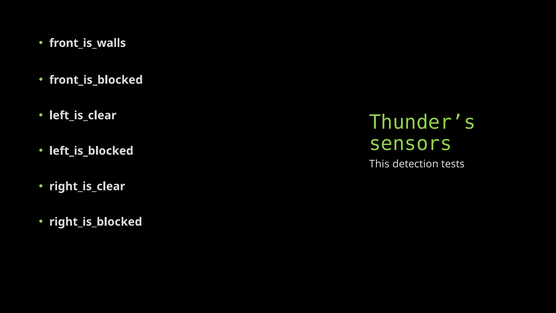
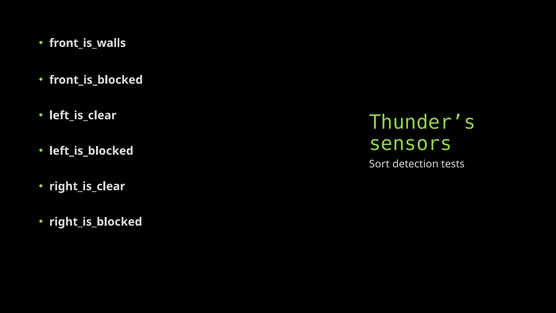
This: This -> Sort
